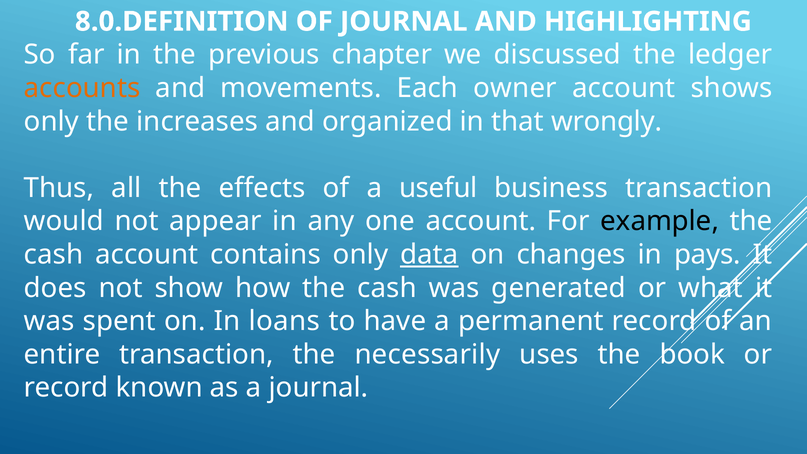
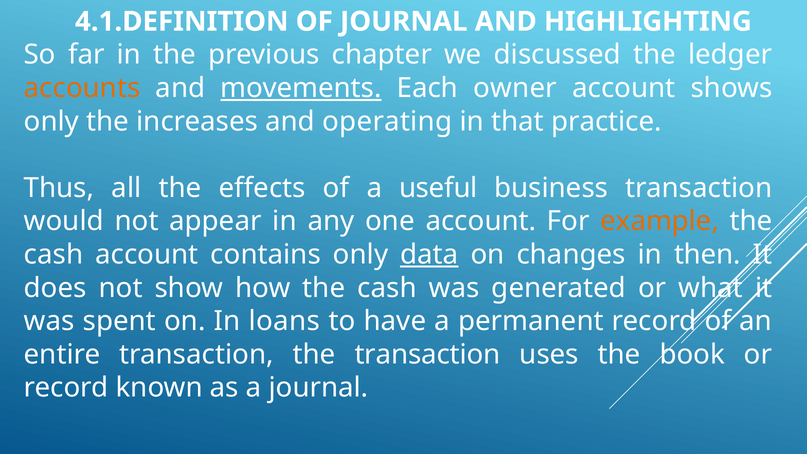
8.0.DEFINITION: 8.0.DEFINITION -> 4.1.DEFINITION
movements underline: none -> present
organized: organized -> operating
wrongly: wrongly -> practice
example colour: black -> orange
pays: pays -> then
the necessarily: necessarily -> transaction
